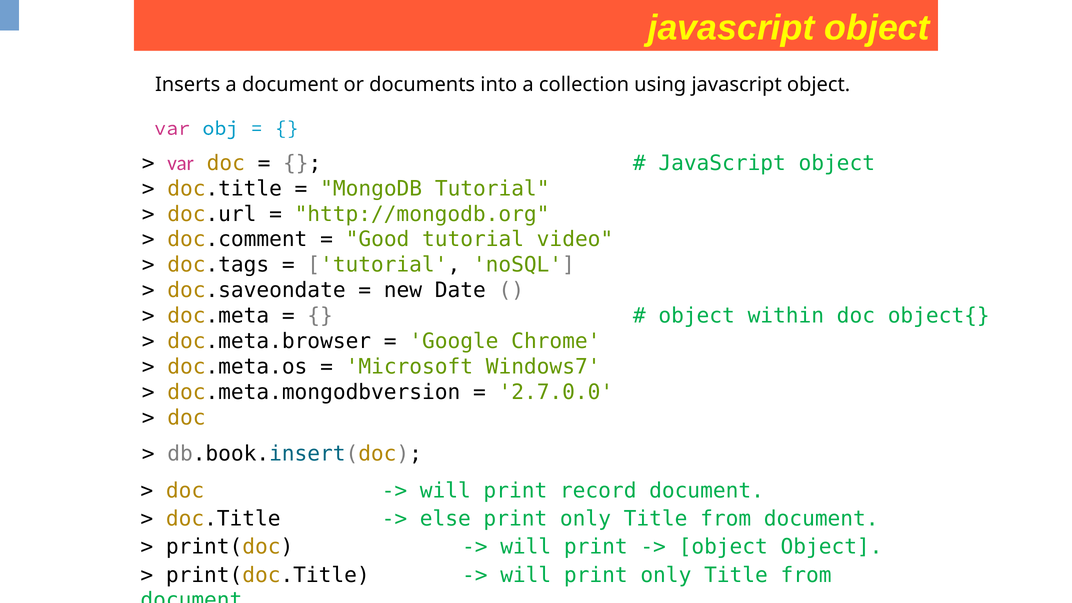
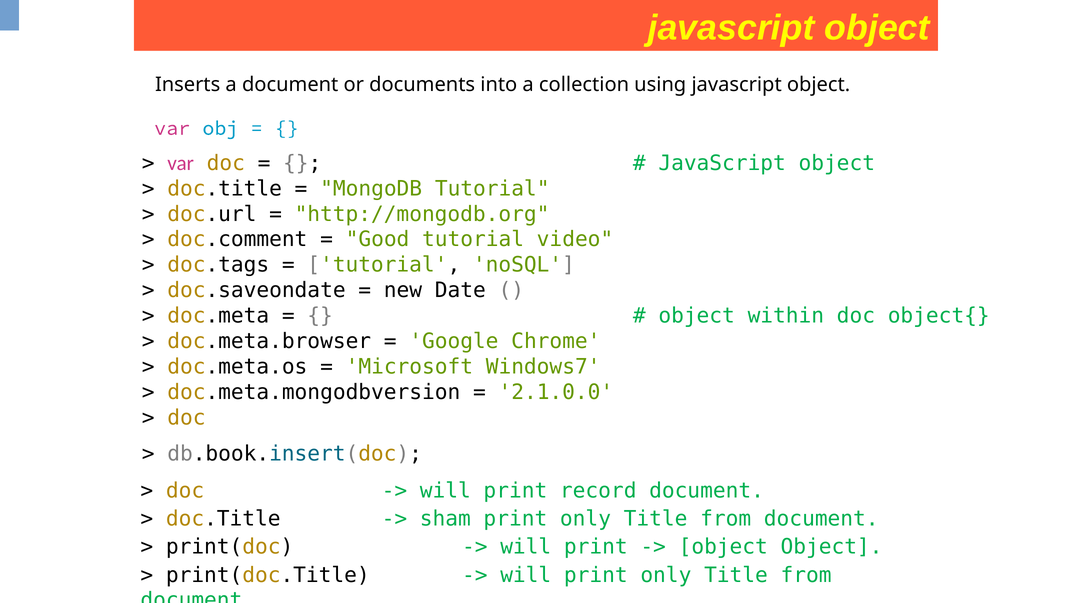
2.7.0.0: 2.7.0.0 -> 2.1.0.0
else: else -> sham
